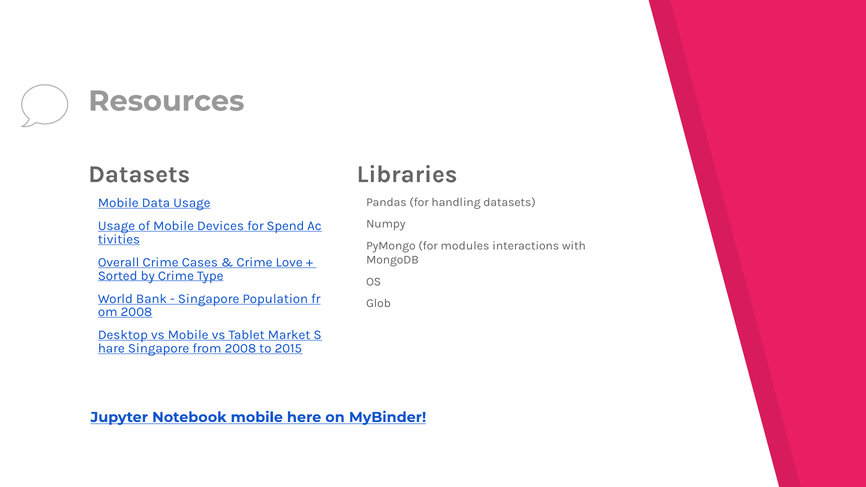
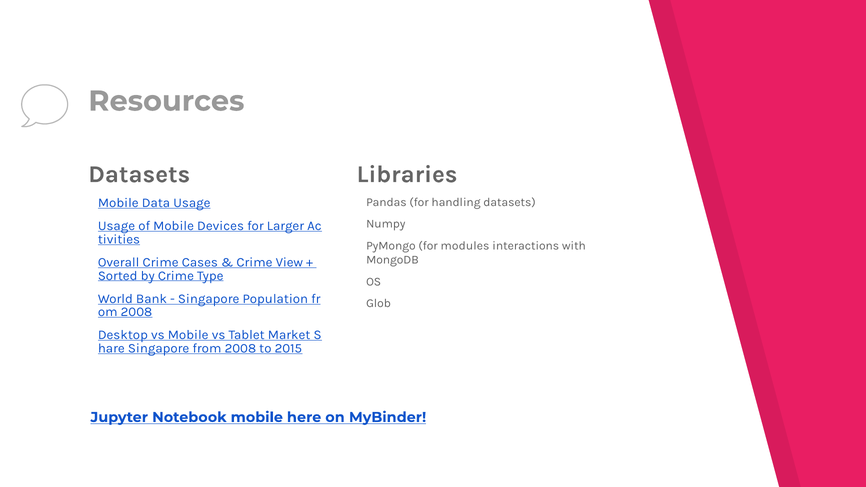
Spend: Spend -> Larger
Love: Love -> View
